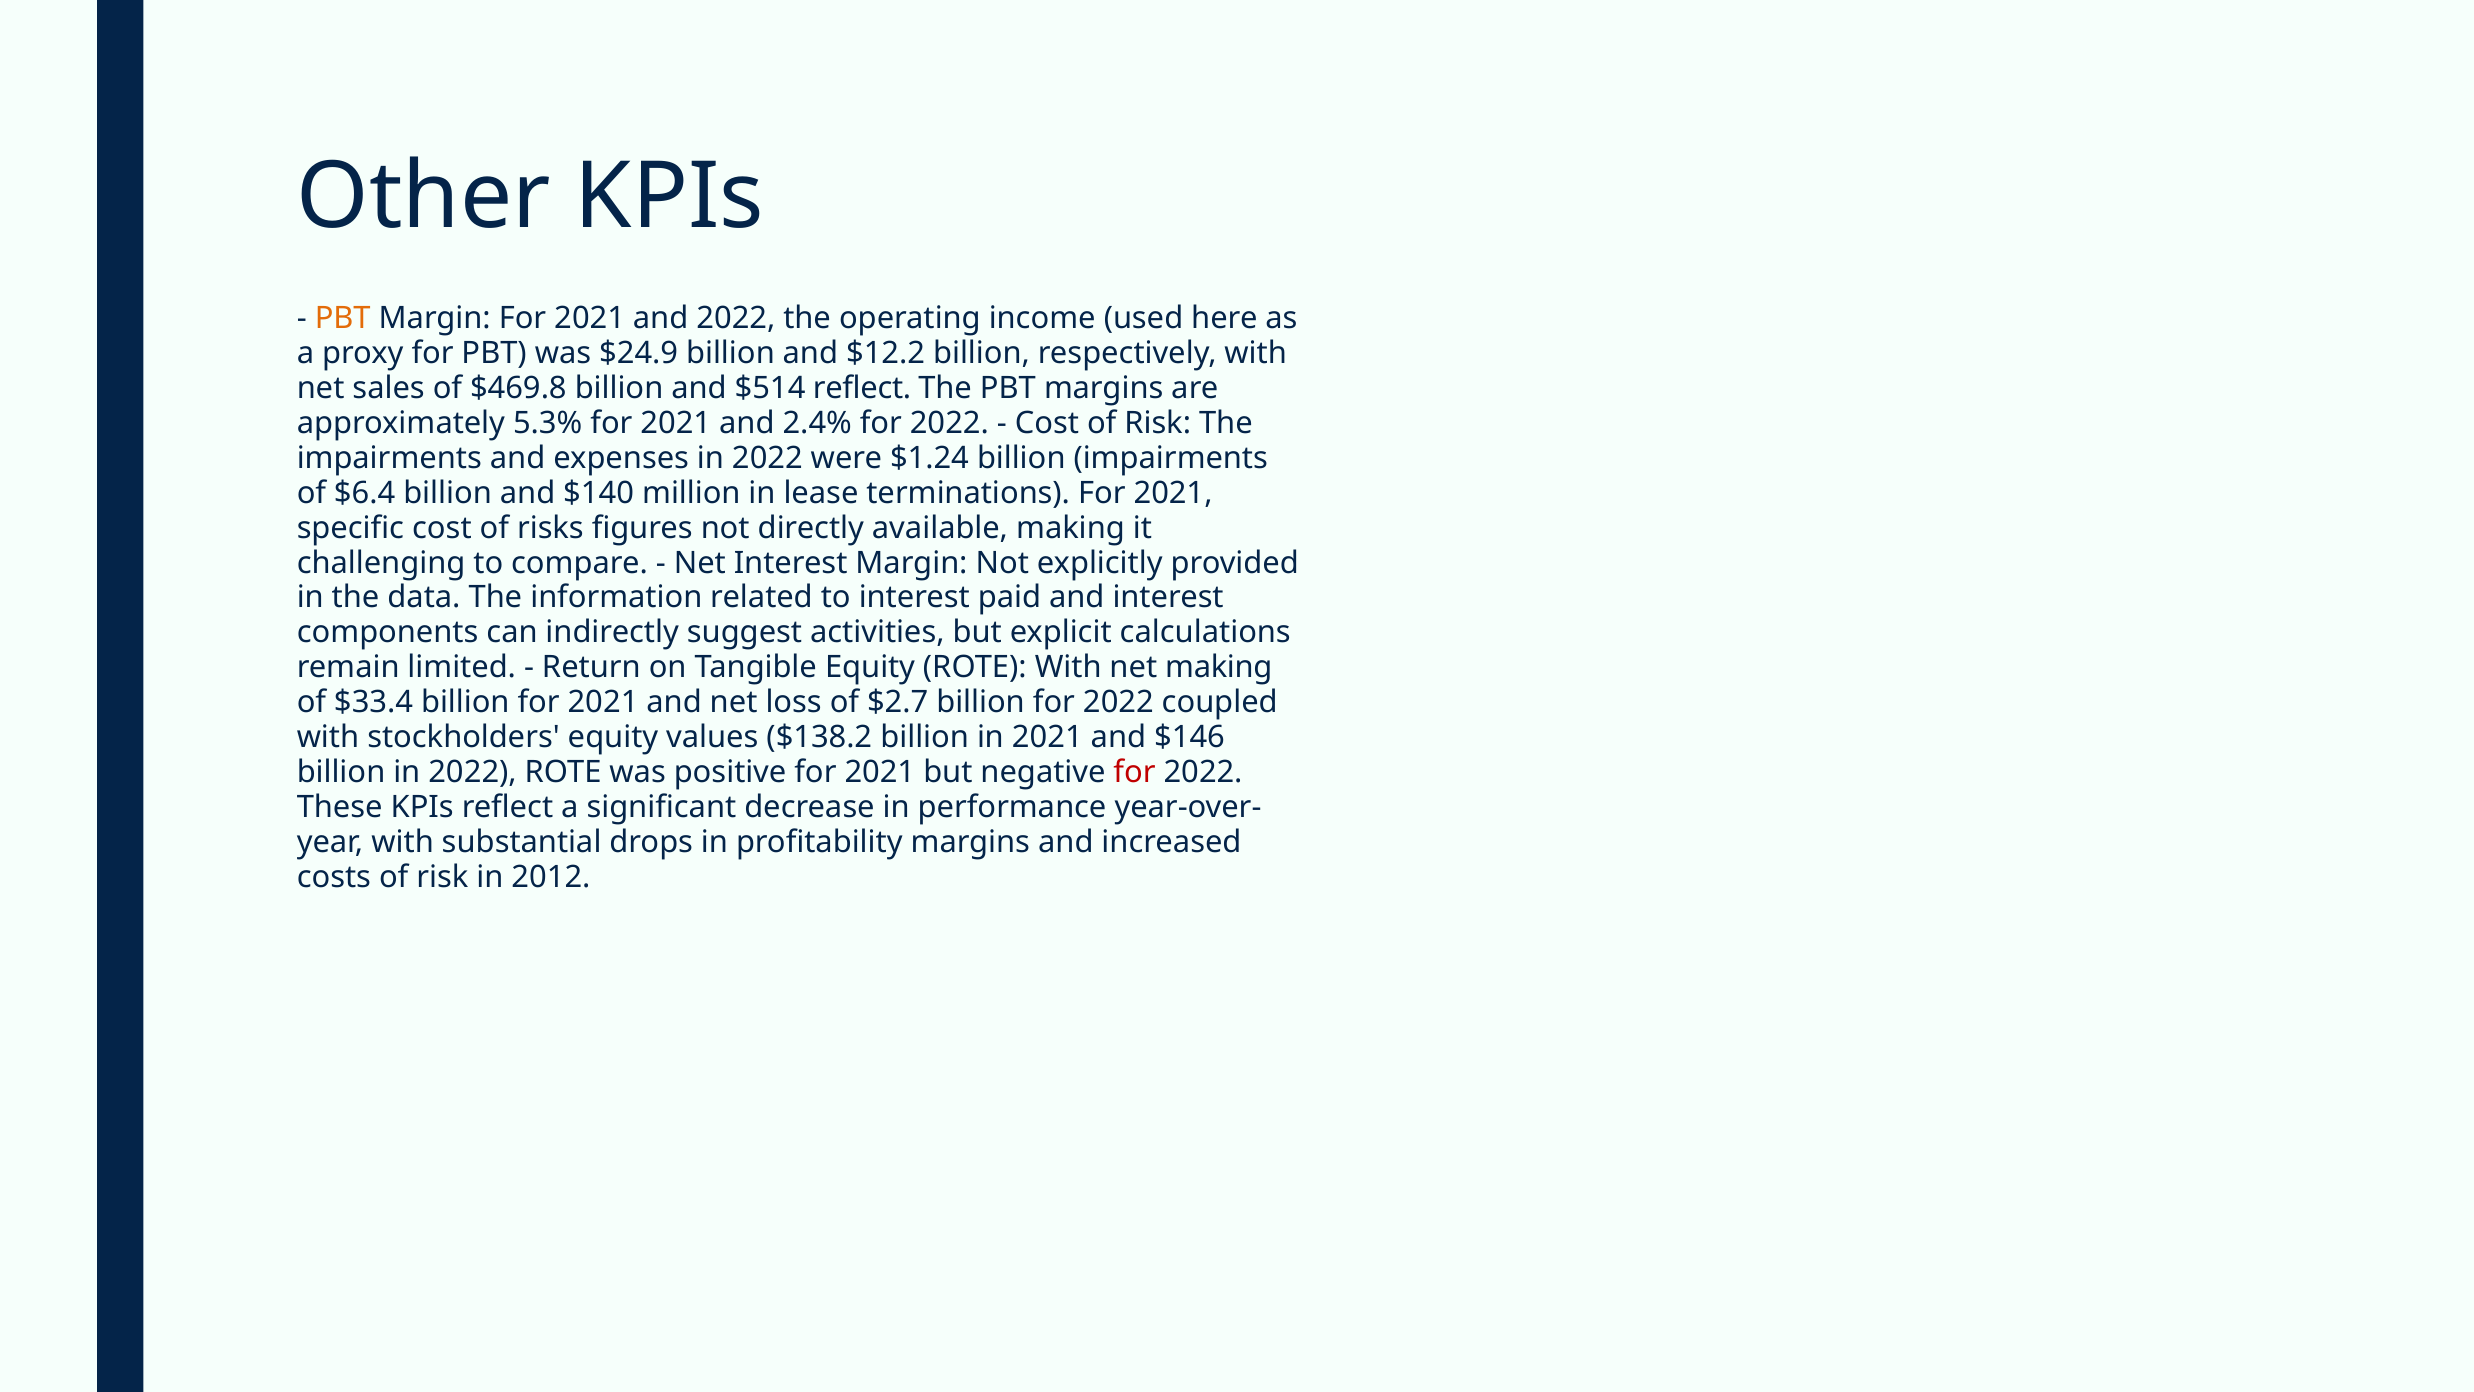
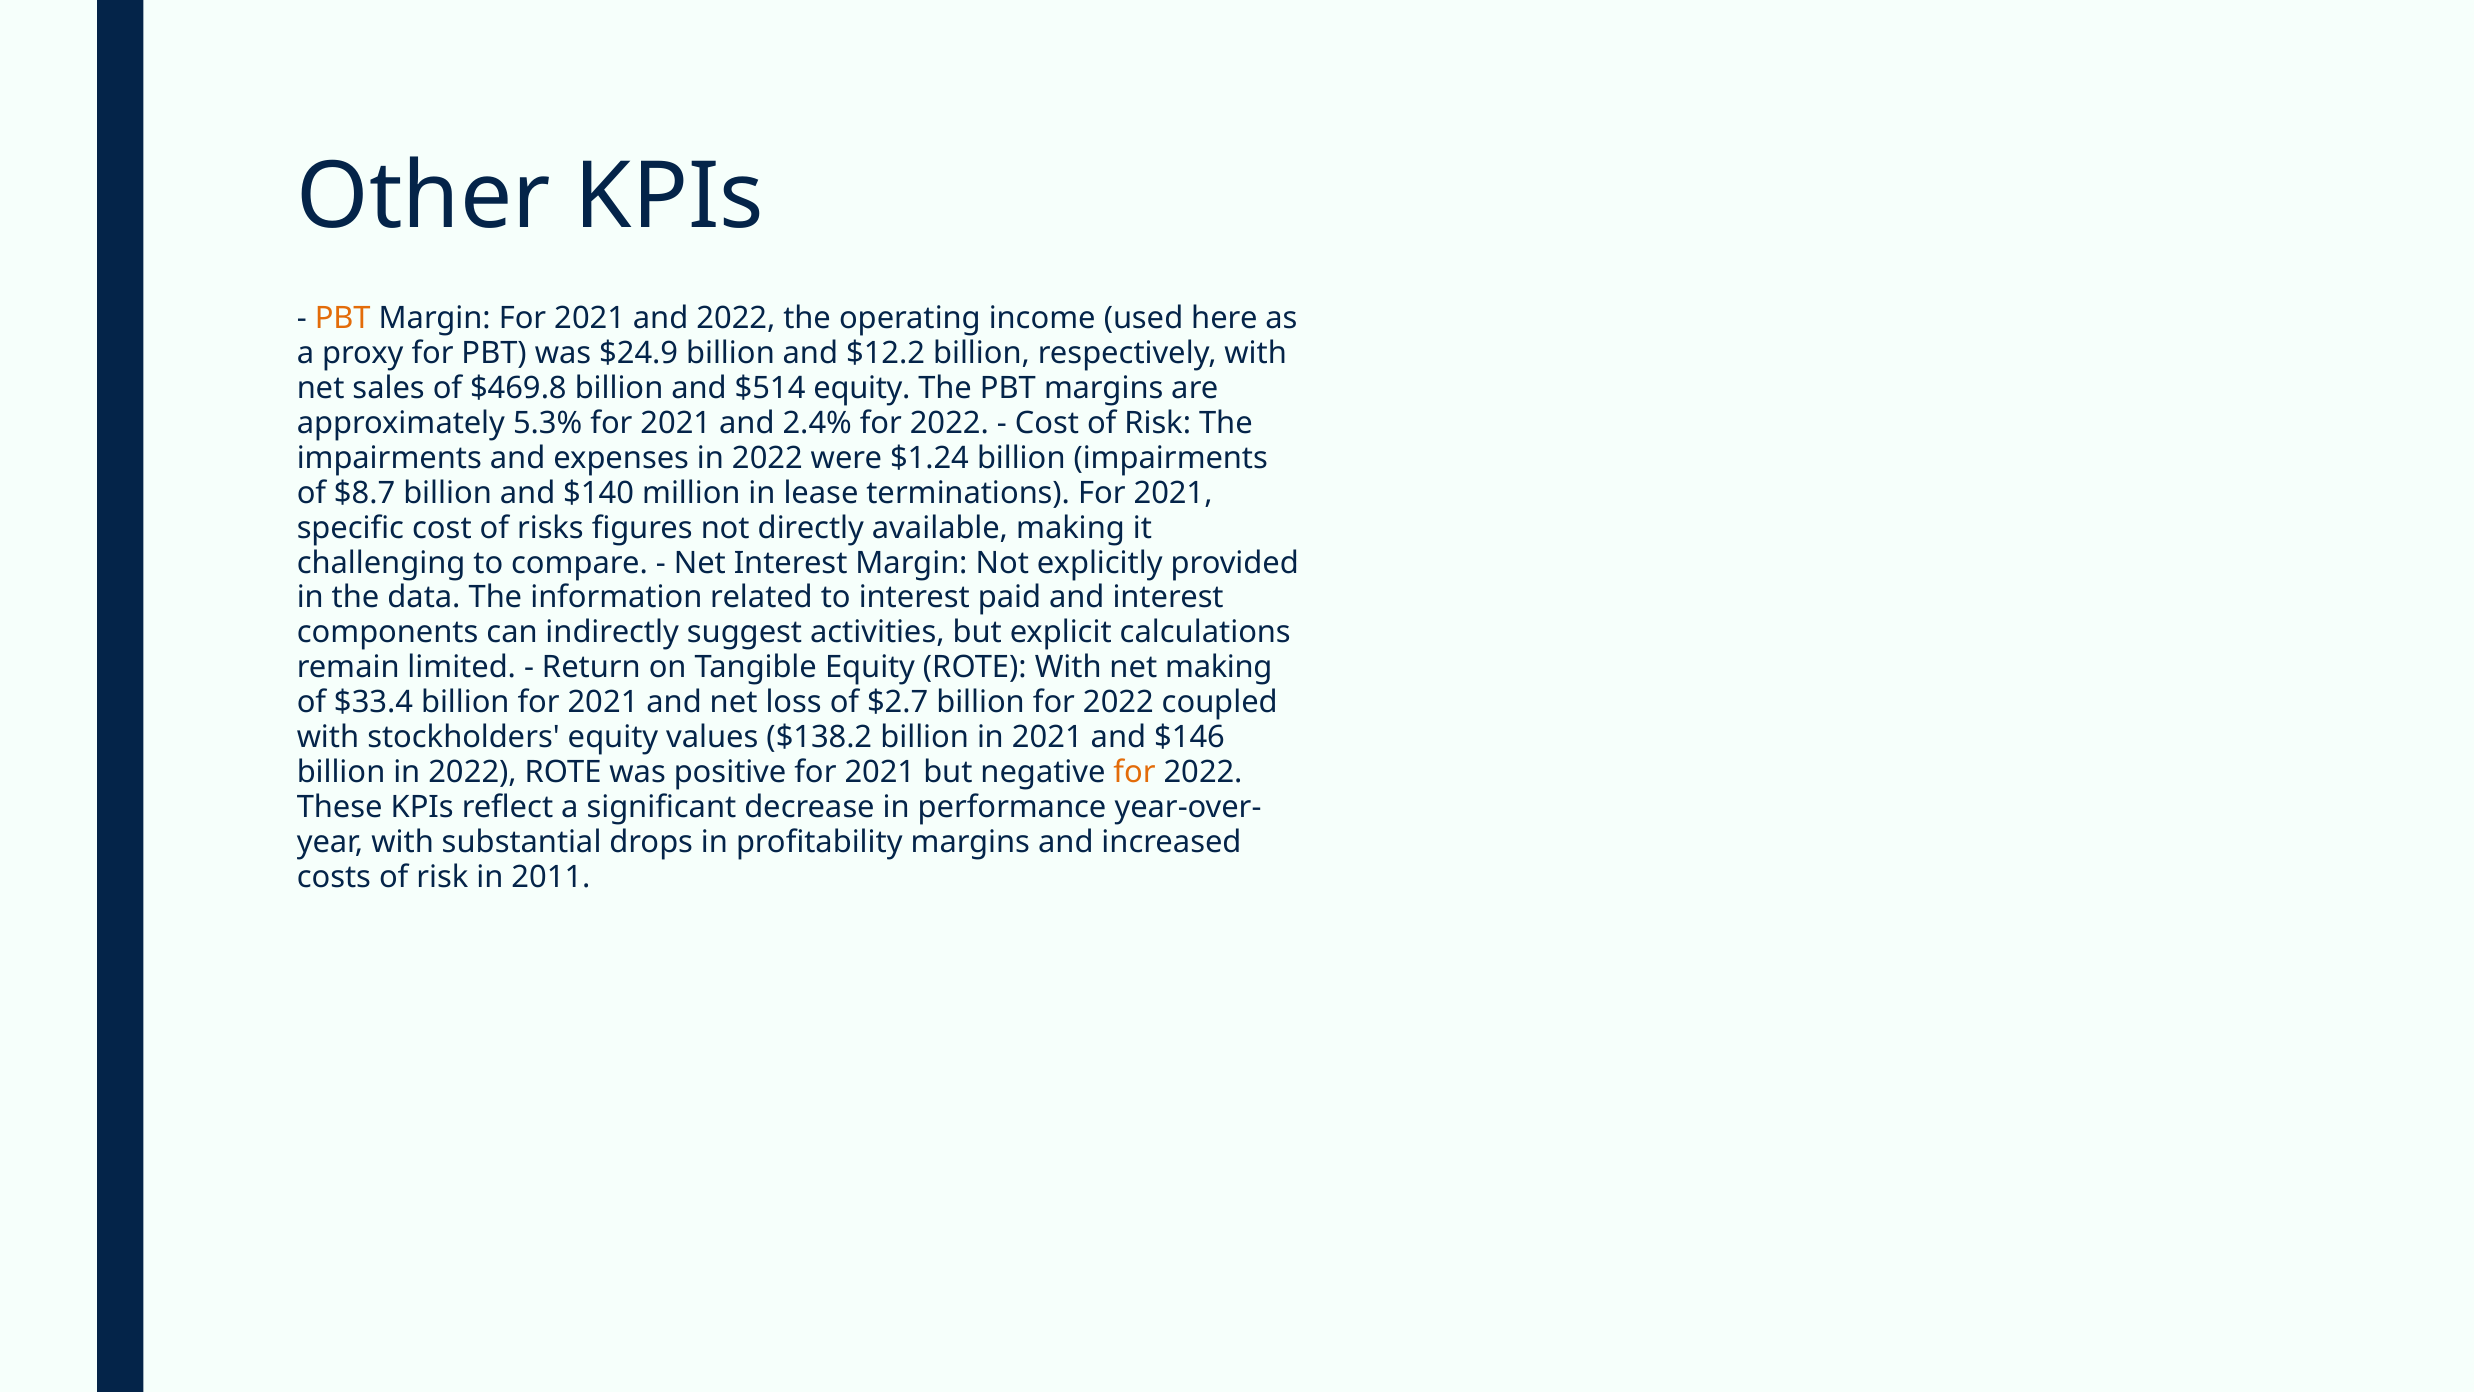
$514 reflect: reflect -> equity
$6.4: $6.4 -> $8.7
for at (1135, 772) colour: red -> orange
2012: 2012 -> 2011
